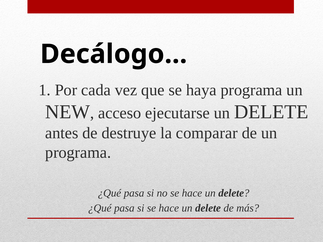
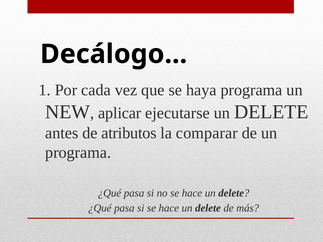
acceso: acceso -> aplicar
destruye: destruye -> atributos
